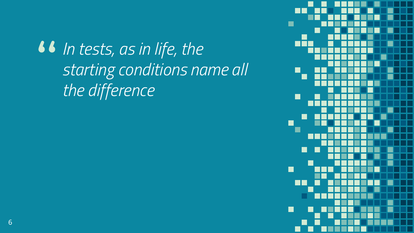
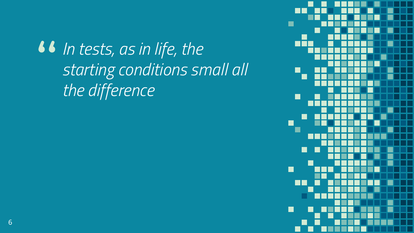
name: name -> small
